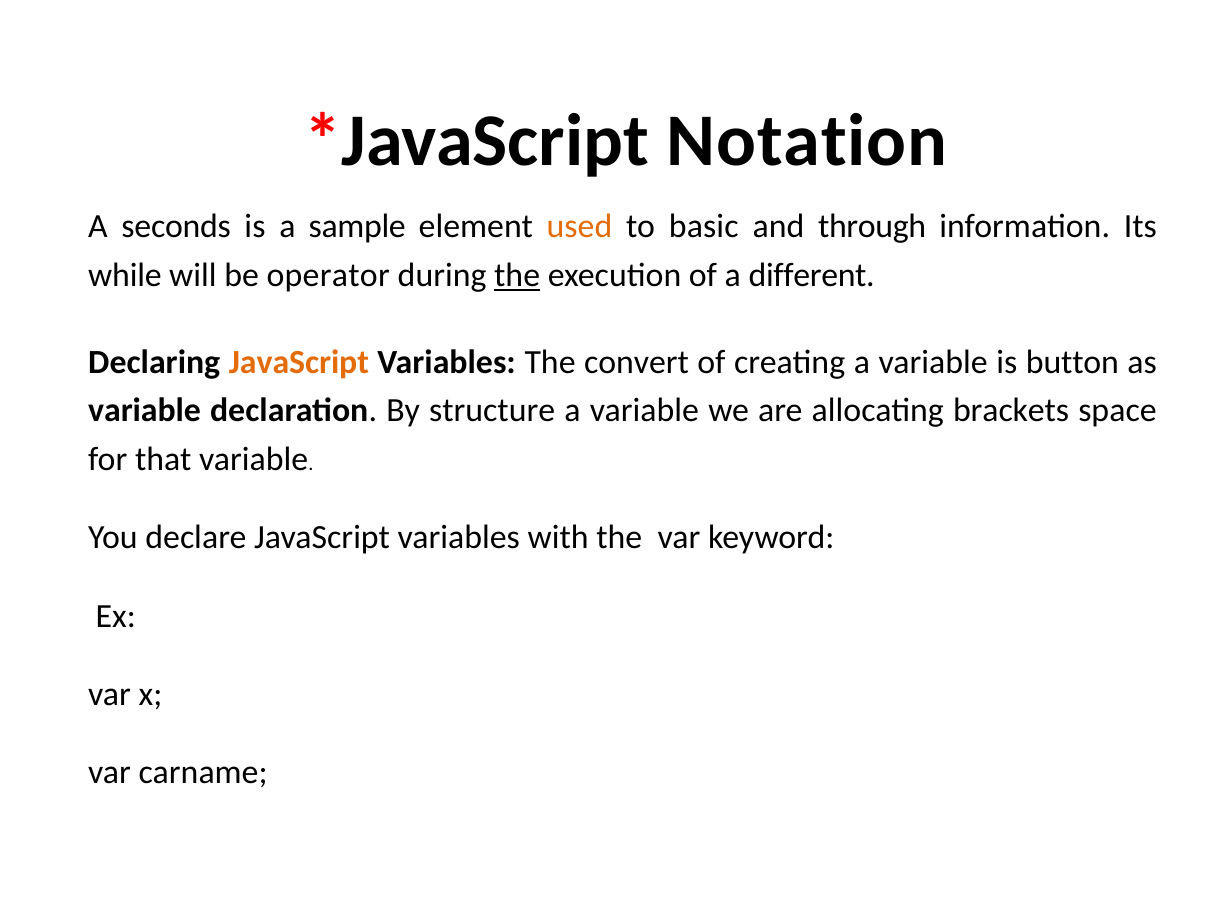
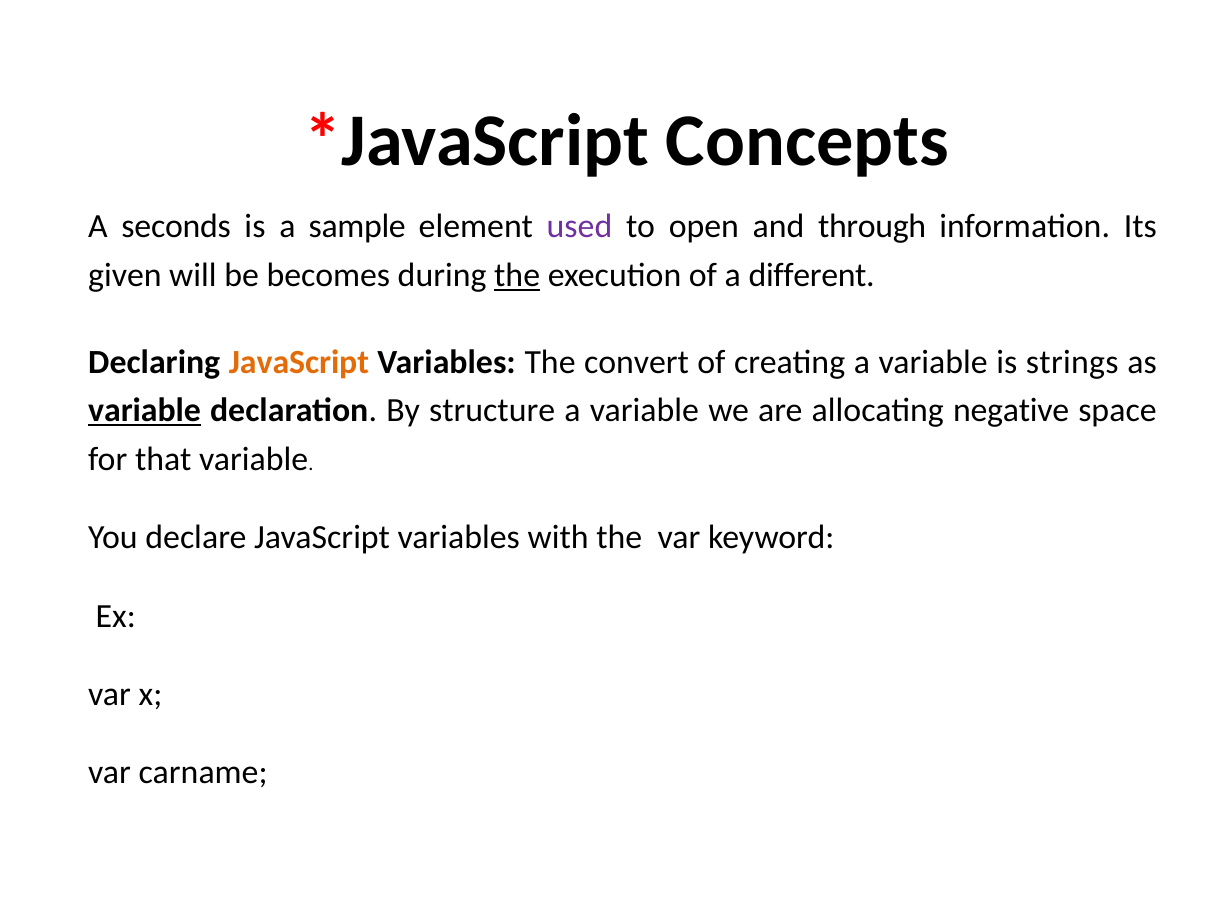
Notation: Notation -> Concepts
used colour: orange -> purple
basic: basic -> open
while: while -> given
operator: operator -> becomes
button: button -> strings
variable at (145, 411) underline: none -> present
brackets: brackets -> negative
